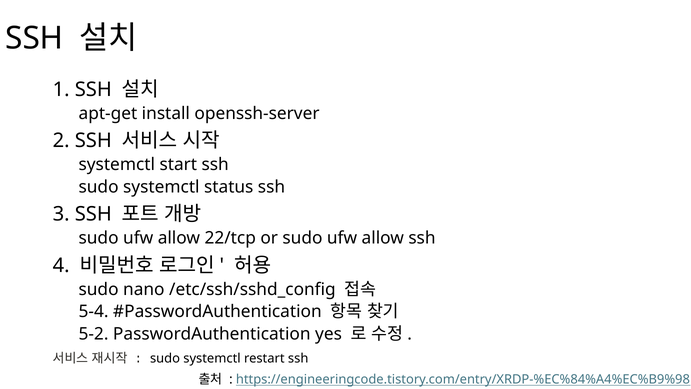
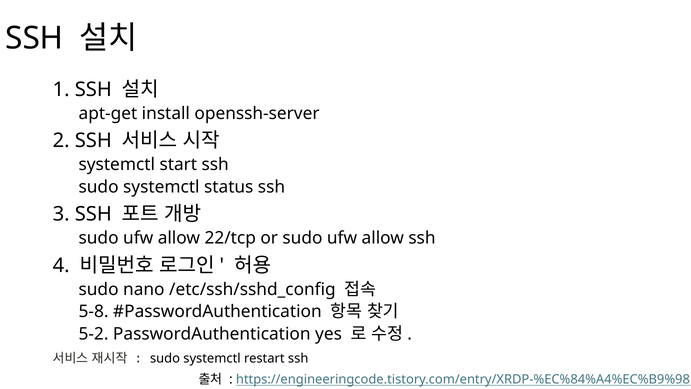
5-4: 5-4 -> 5-8
